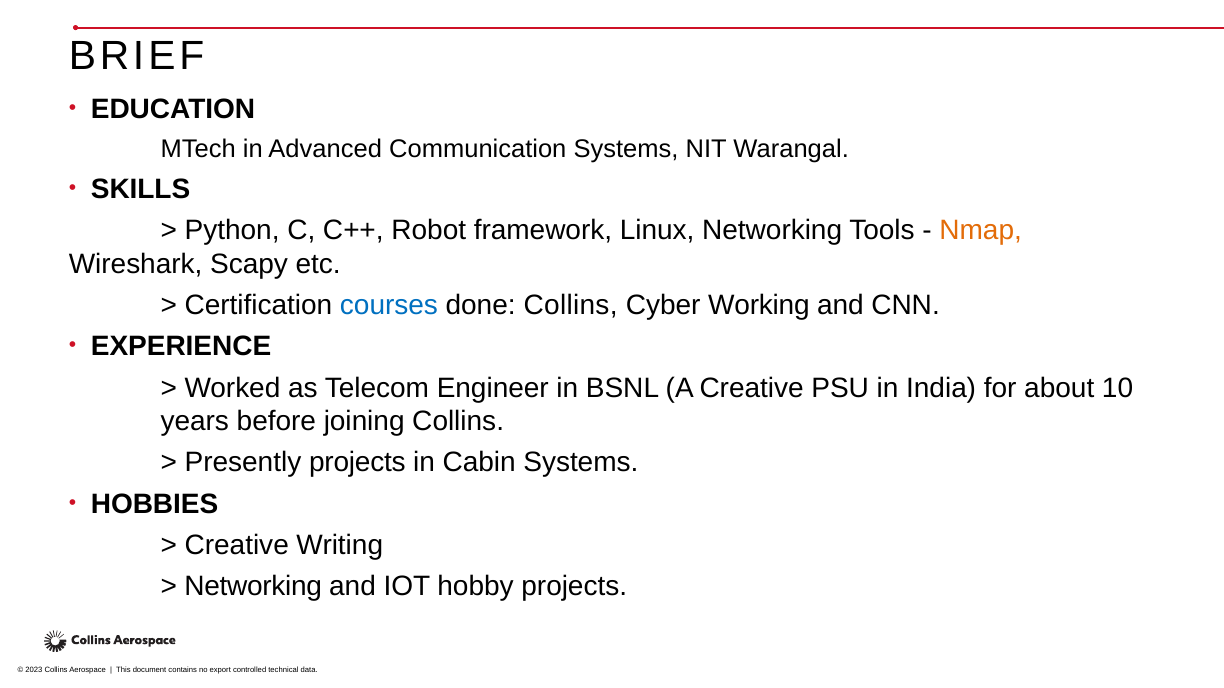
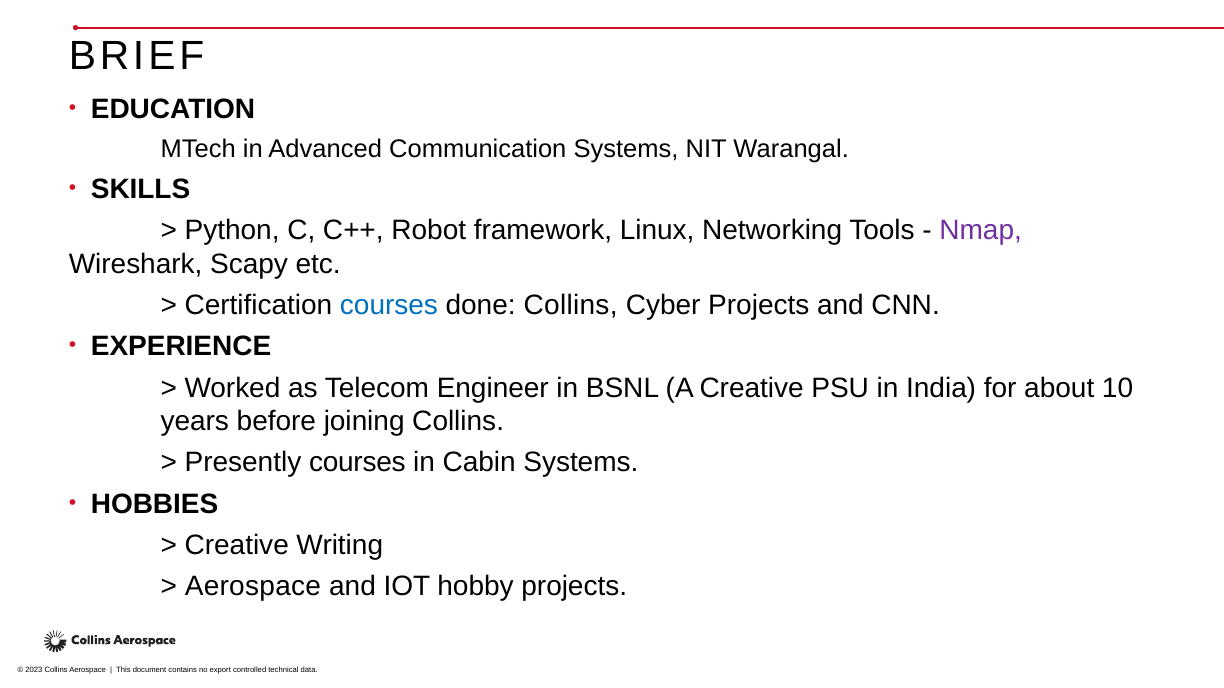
Nmap colour: orange -> purple
Cyber Working: Working -> Projects
Presently projects: projects -> courses
Networking at (253, 587): Networking -> Aerospace
